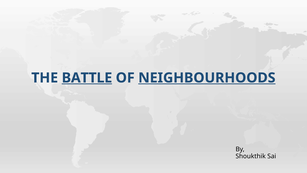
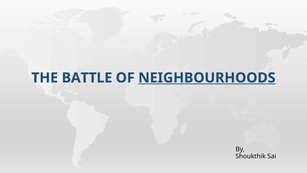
BATTLE underline: present -> none
